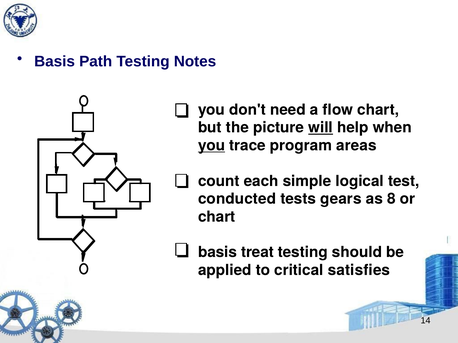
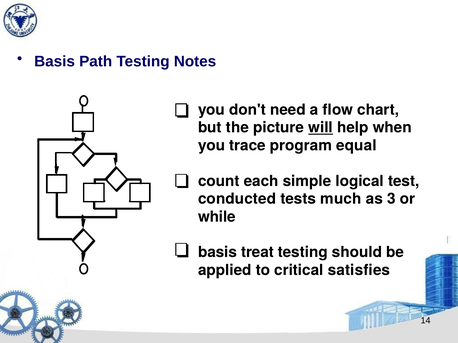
you at (212, 146) underline: present -> none
areas: areas -> equal
gears: gears -> much
8: 8 -> 3
chart at (217, 217): chart -> while
